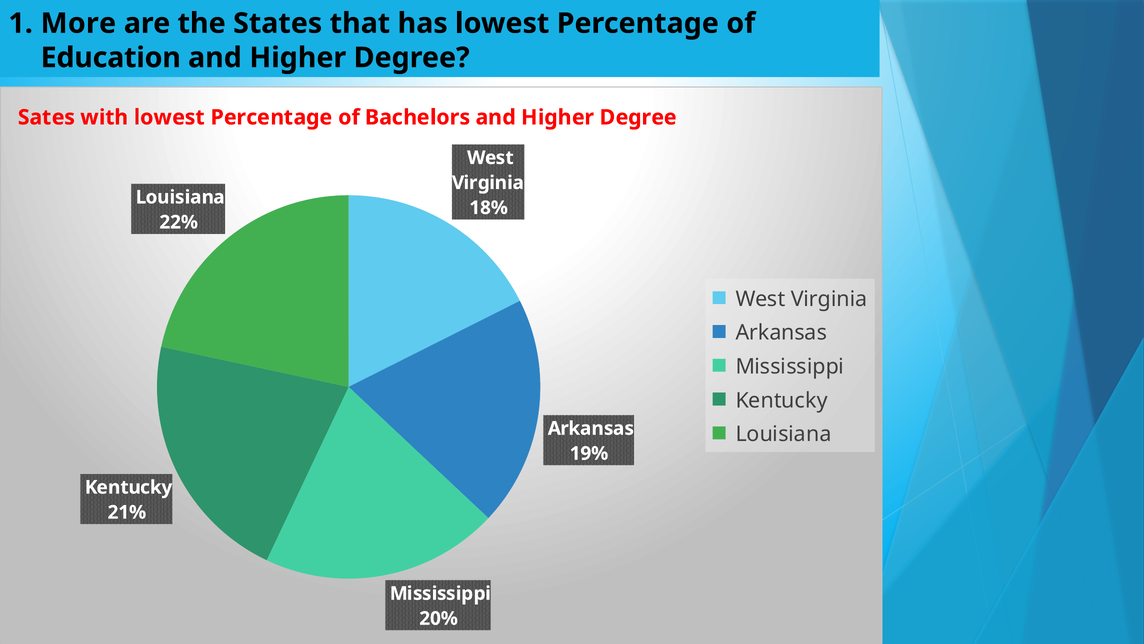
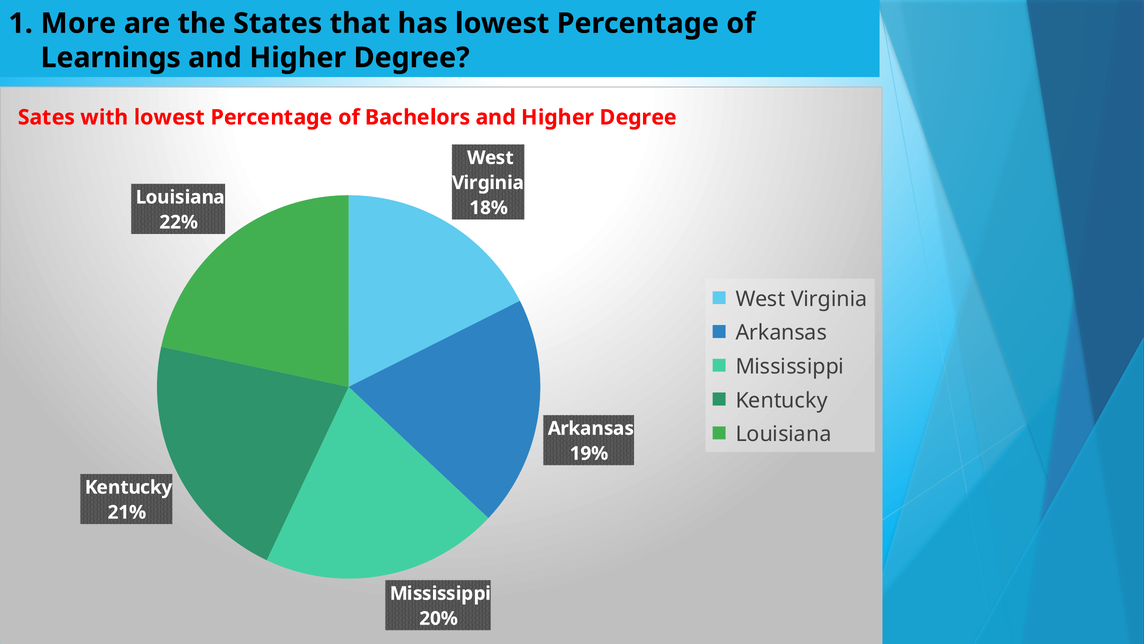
Education: Education -> Learnings
